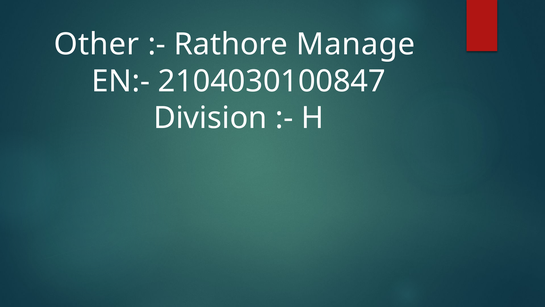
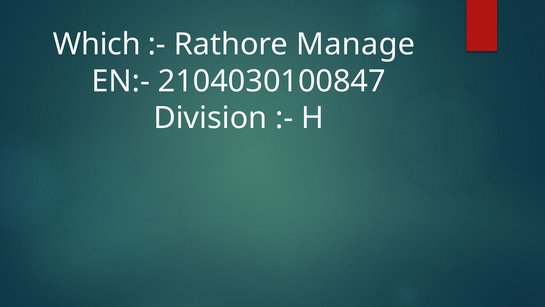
Other: Other -> Which
